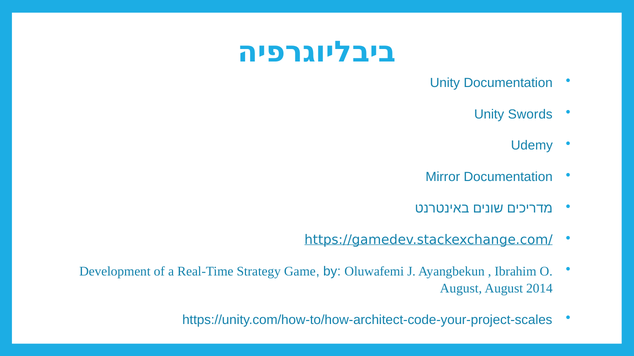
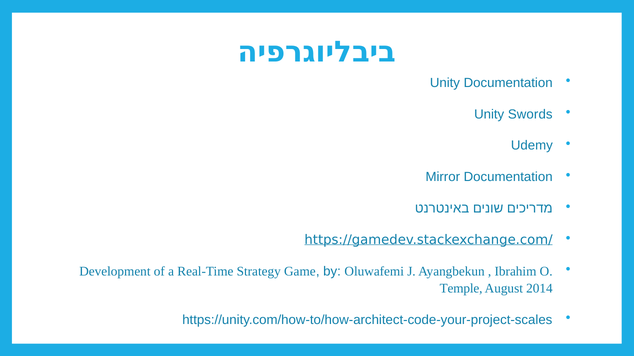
August at (461, 289): August -> Temple
